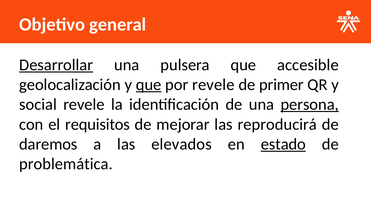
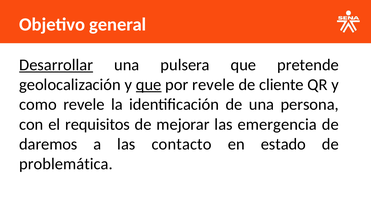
accesible: accesible -> pretende
primer: primer -> cliente
social: social -> como
persona underline: present -> none
reproducirá: reproducirá -> emergencia
elevados: elevados -> contacto
estado underline: present -> none
